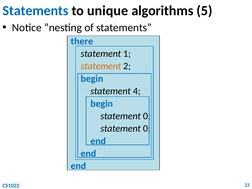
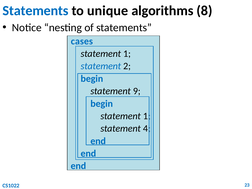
5: 5 -> 8
there: there -> cases
statement at (101, 66) colour: orange -> blue
4: 4 -> 9
0 at (147, 116): 0 -> 1
0 at (147, 129): 0 -> 4
